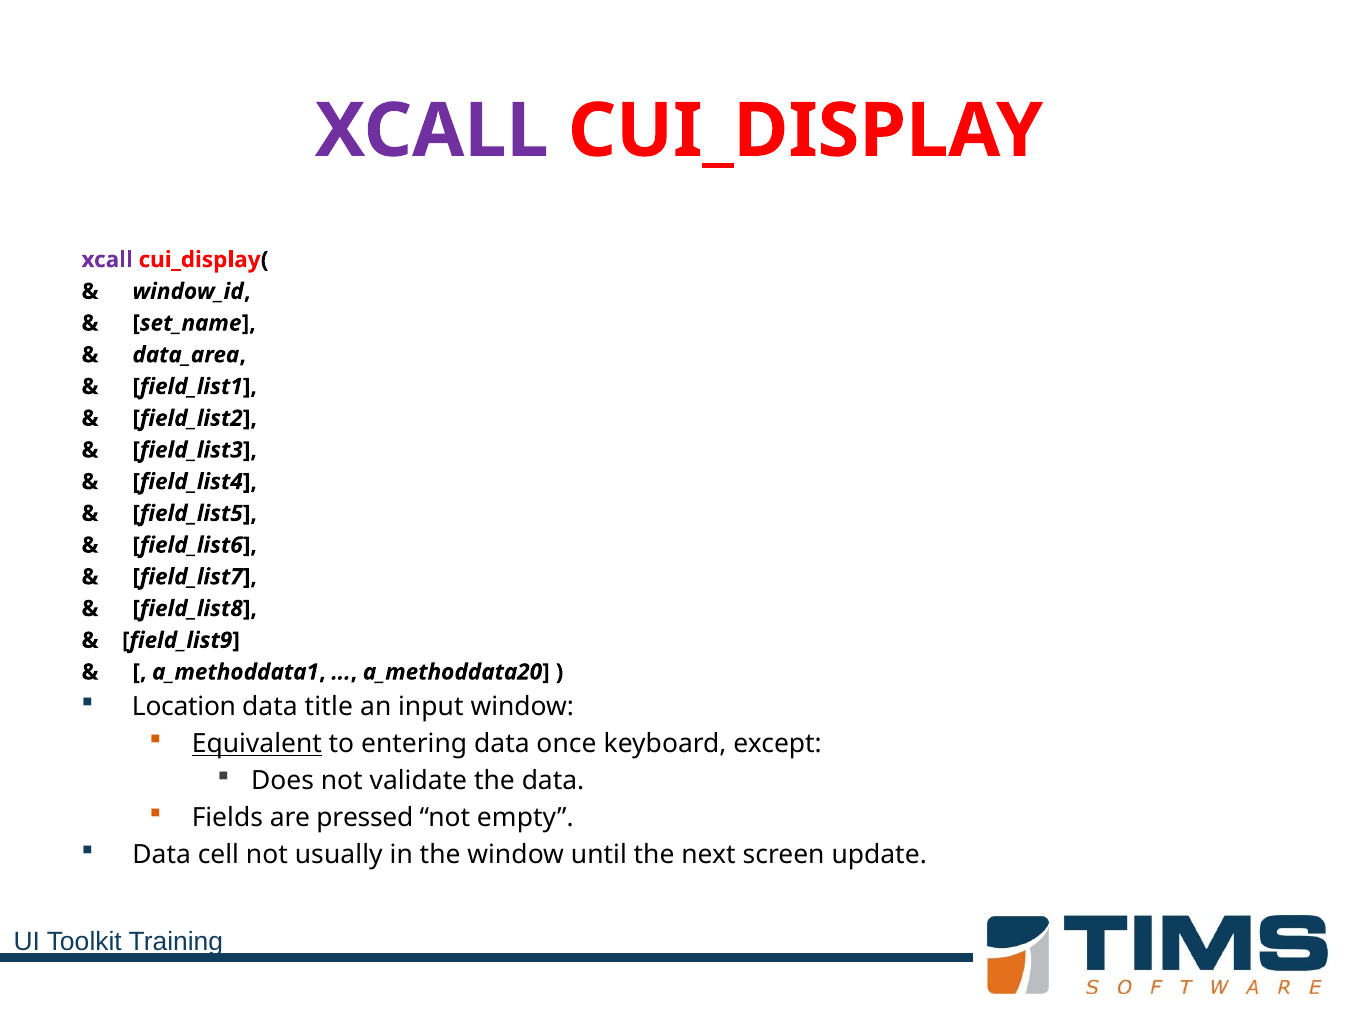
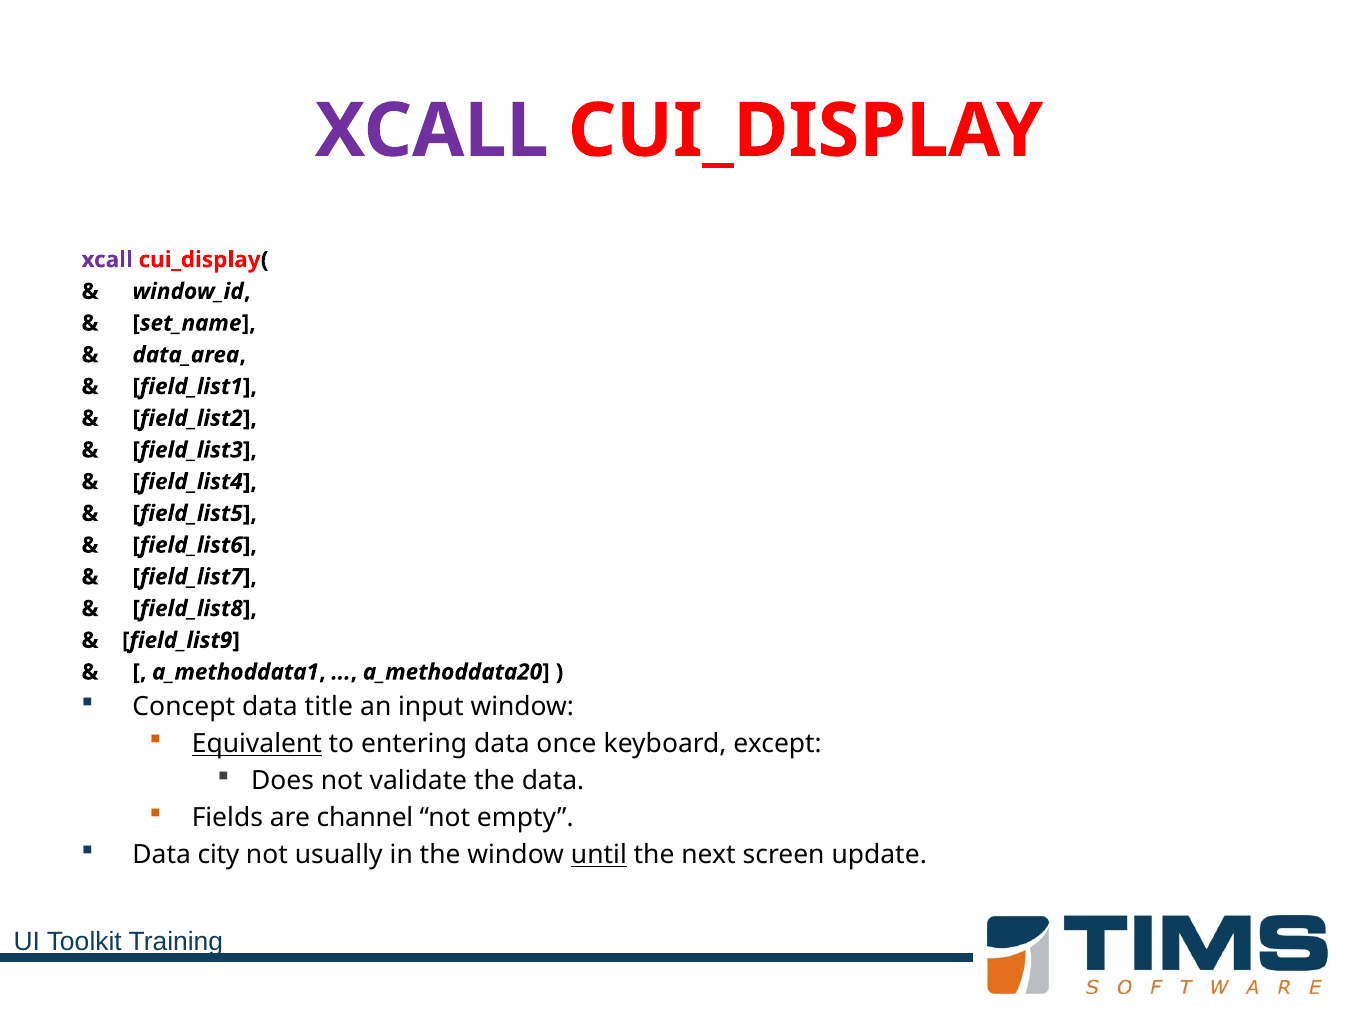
Location: Location -> Concept
pressed: pressed -> channel
cell: cell -> city
until underline: none -> present
